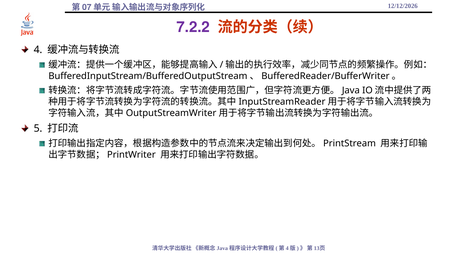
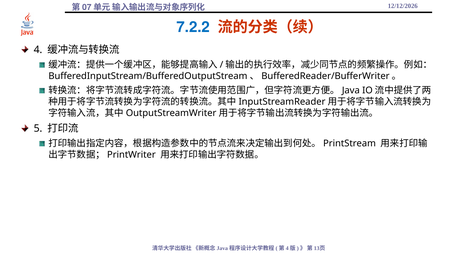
7.2.2 colour: purple -> blue
